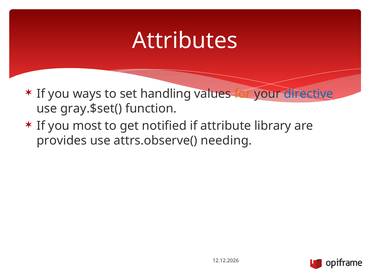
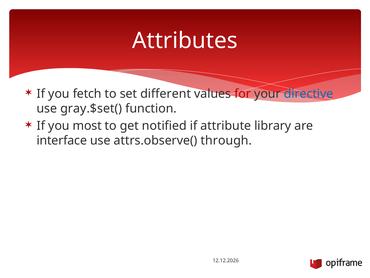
ways: ways -> fetch
handling: handling -> different
for colour: orange -> red
provides: provides -> interface
needing: needing -> through
